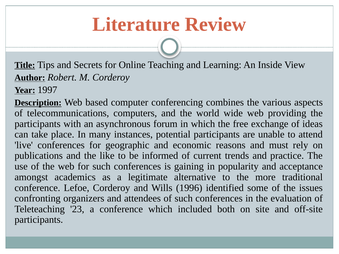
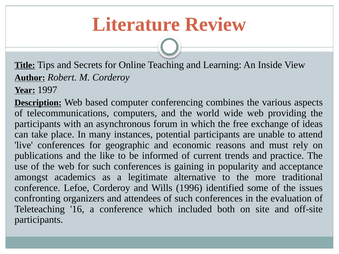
23: 23 -> 16
